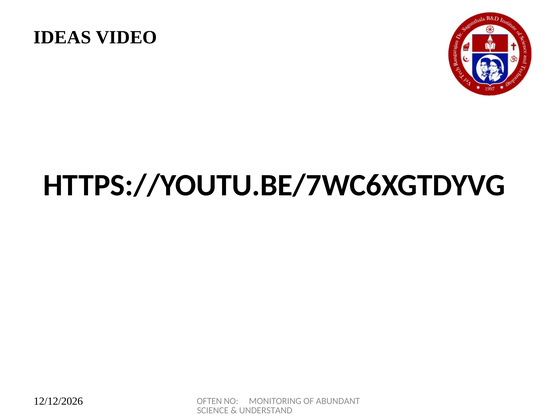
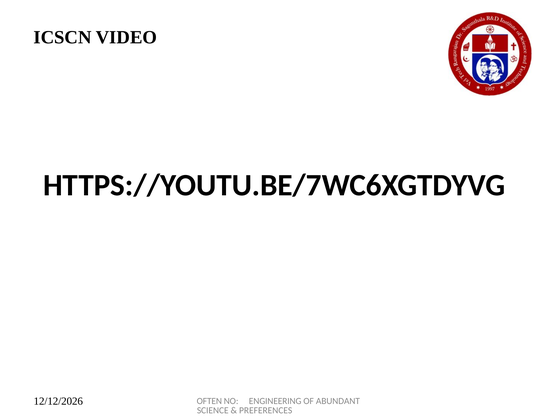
IDEAS: IDEAS -> ICSCN
MONITORING: MONITORING -> ENGINEERING
UNDERSTAND: UNDERSTAND -> PREFERENCES
